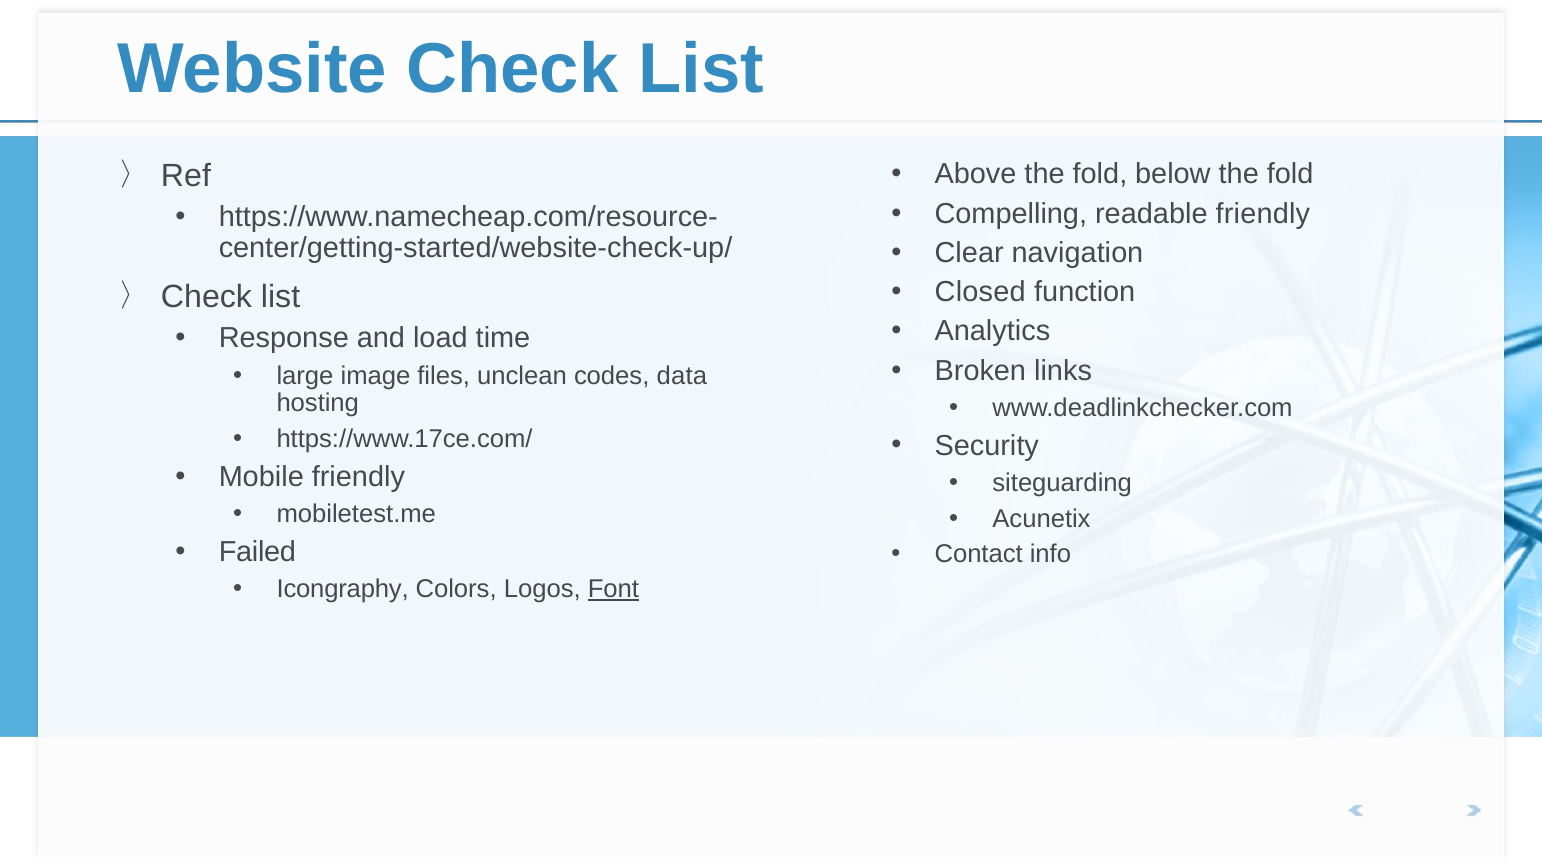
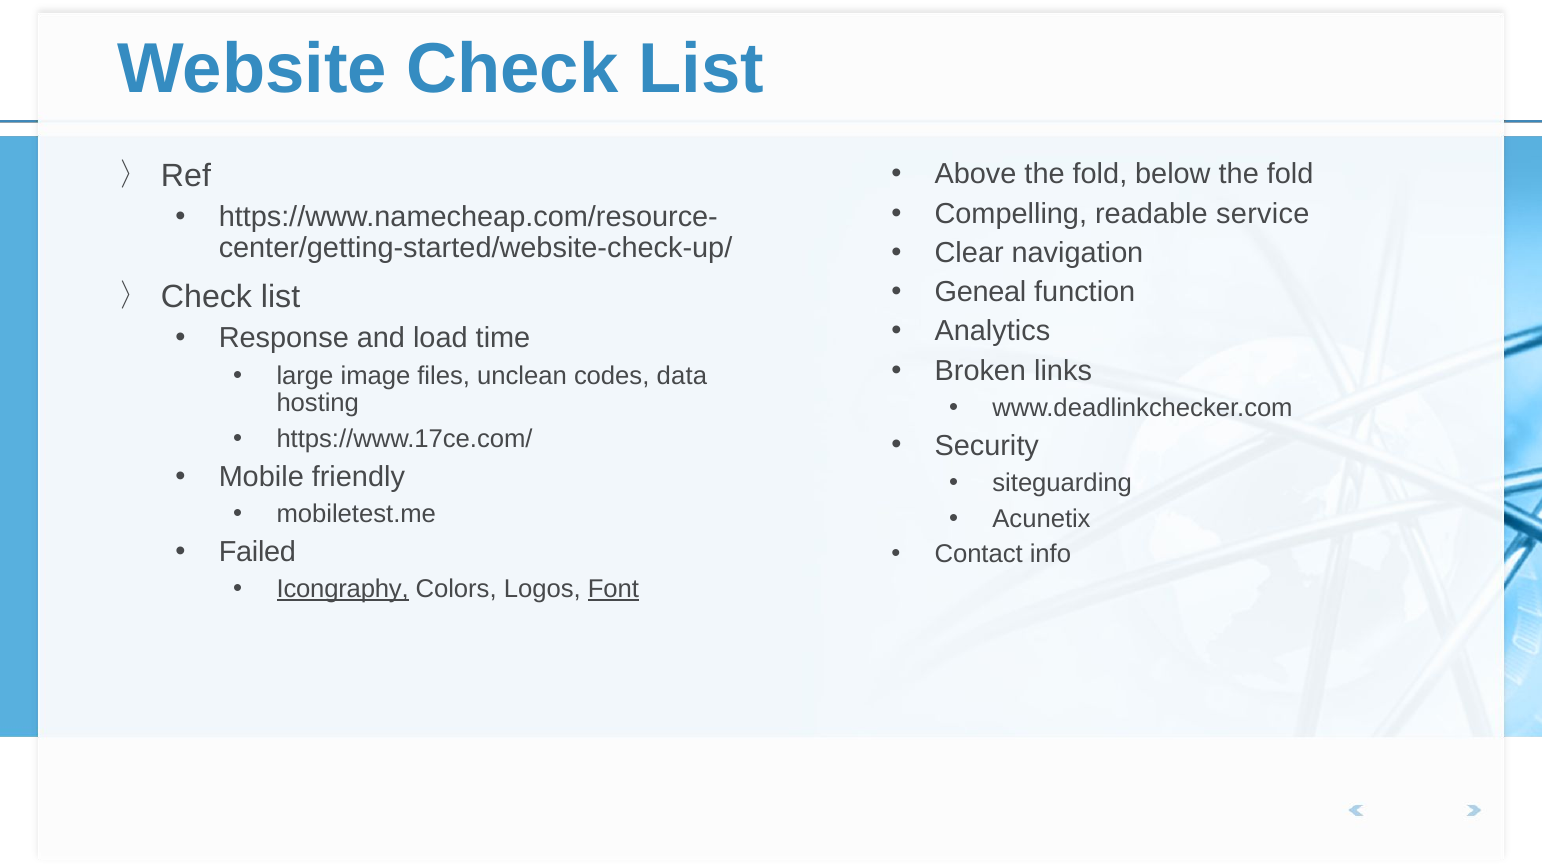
readable friendly: friendly -> service
Closed: Closed -> Geneal
Icongraphy underline: none -> present
